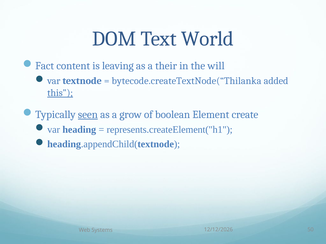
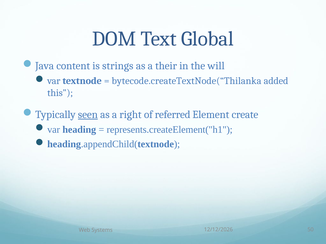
World: World -> Global
Fact: Fact -> Java
leaving: leaving -> strings
this underline: present -> none
grow: grow -> right
boolean: boolean -> referred
